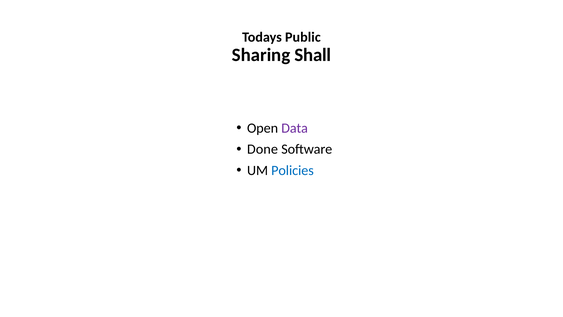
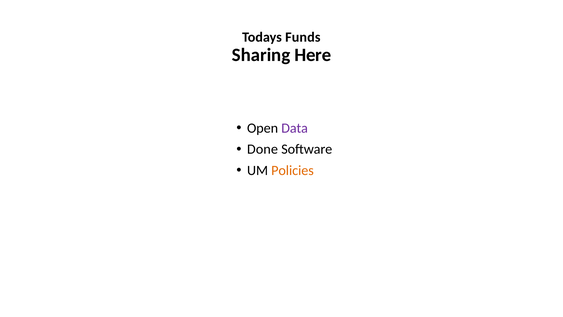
Public: Public -> Funds
Shall: Shall -> Here
Policies colour: blue -> orange
